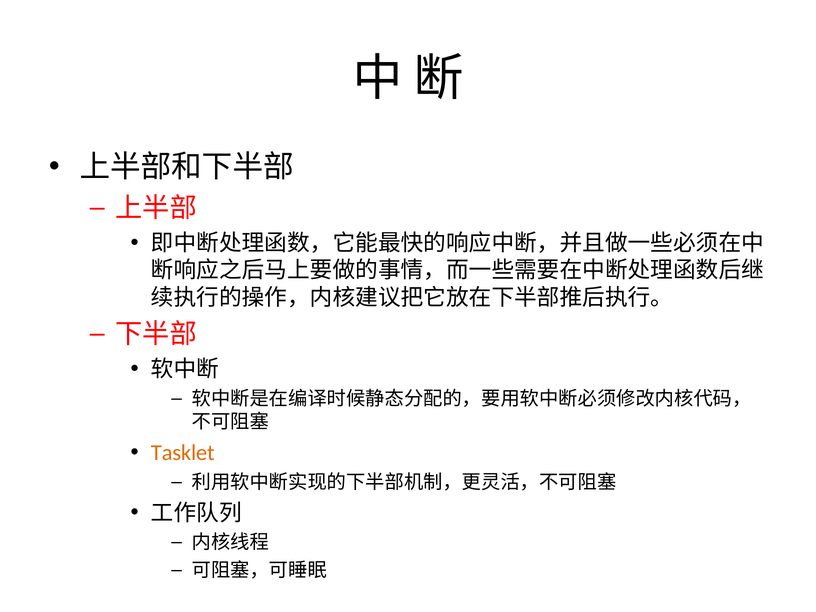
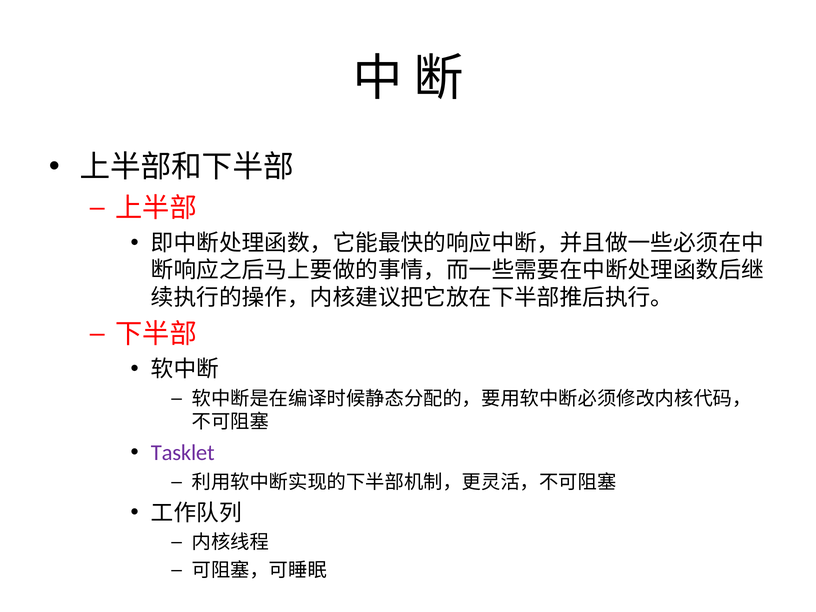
Tasklet colour: orange -> purple
